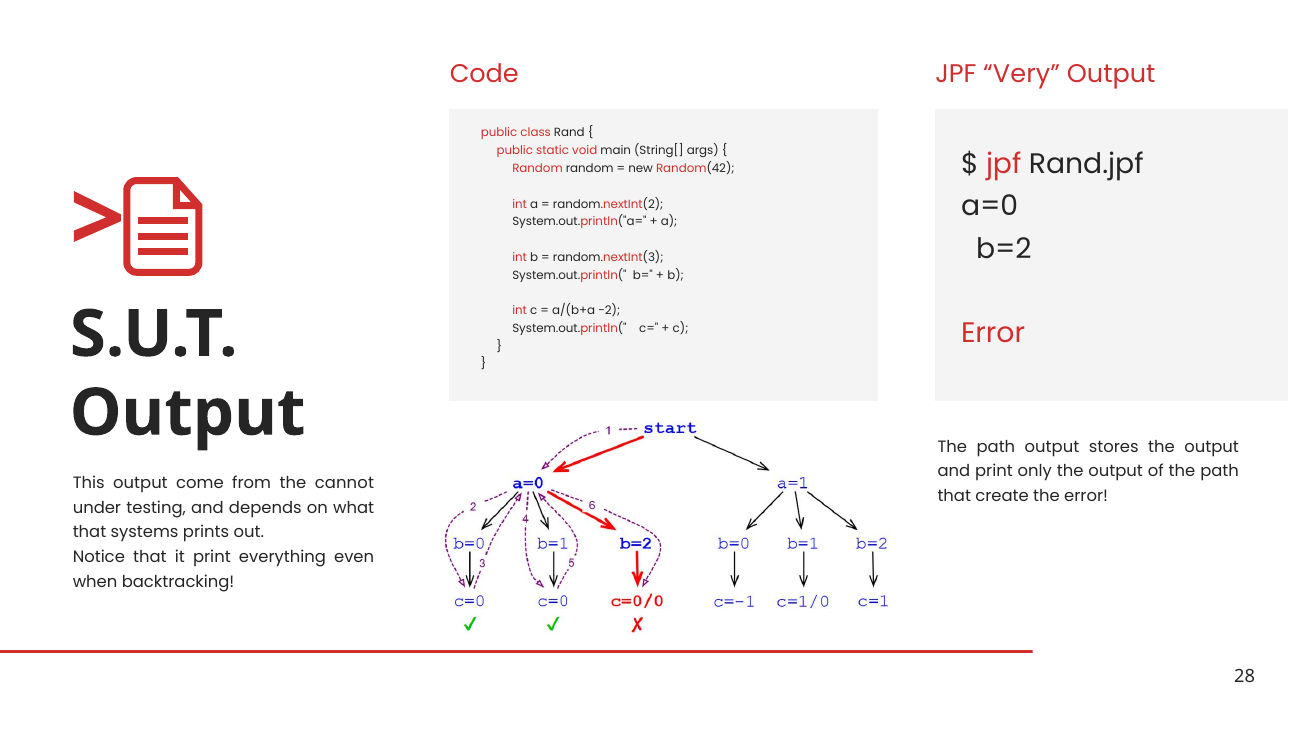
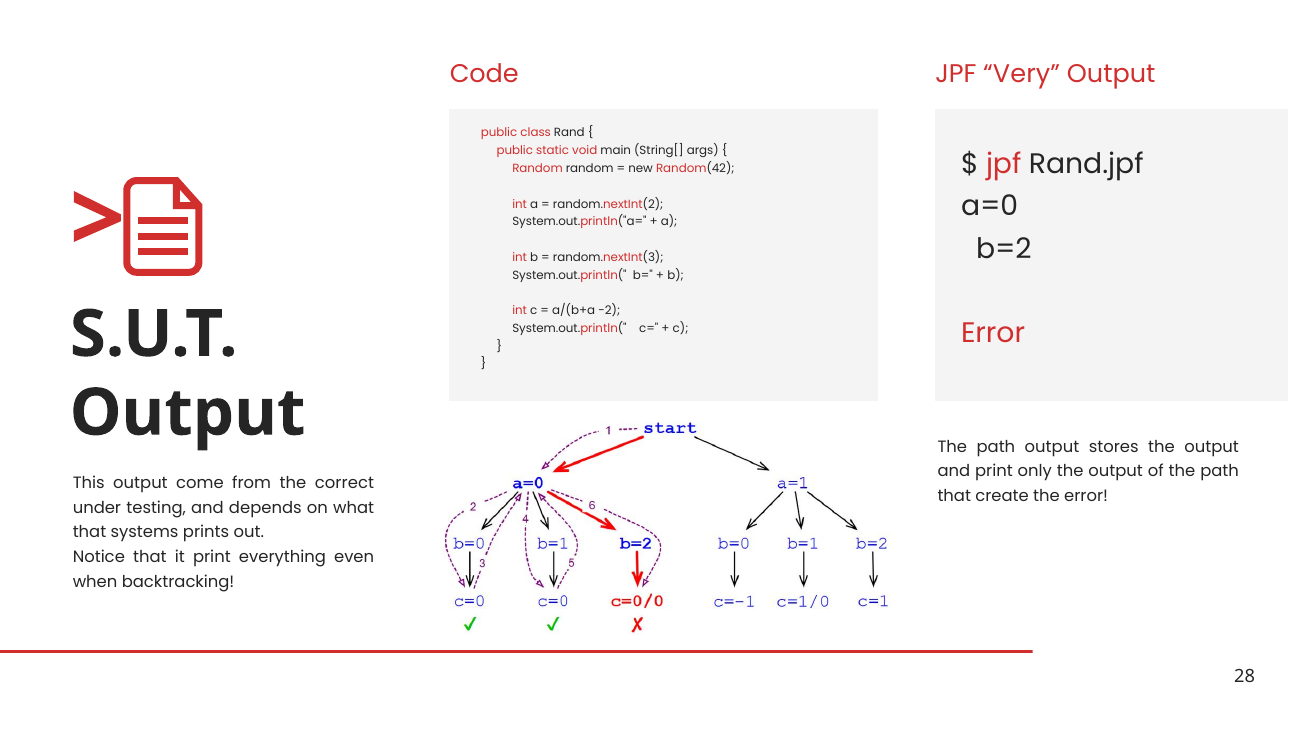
cannot: cannot -> correct
